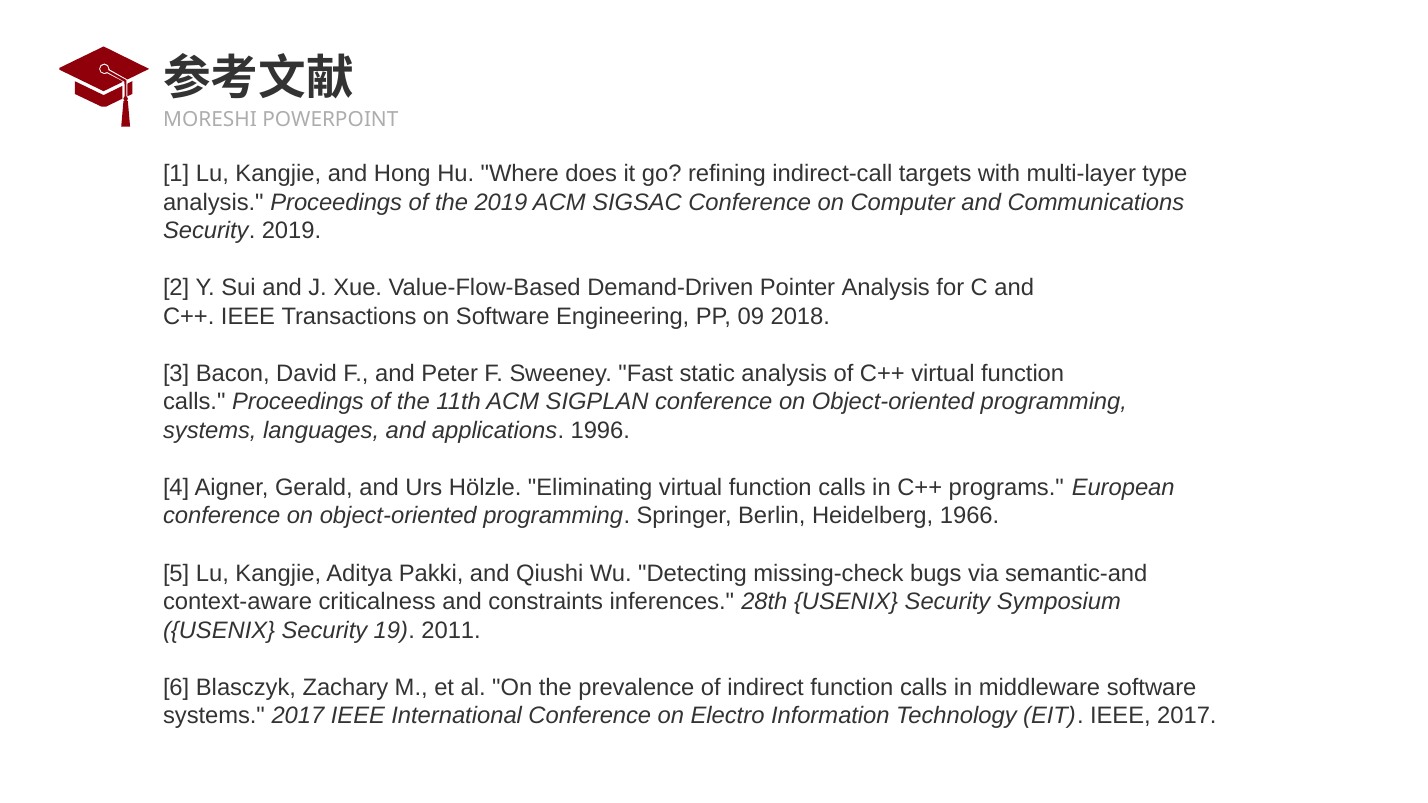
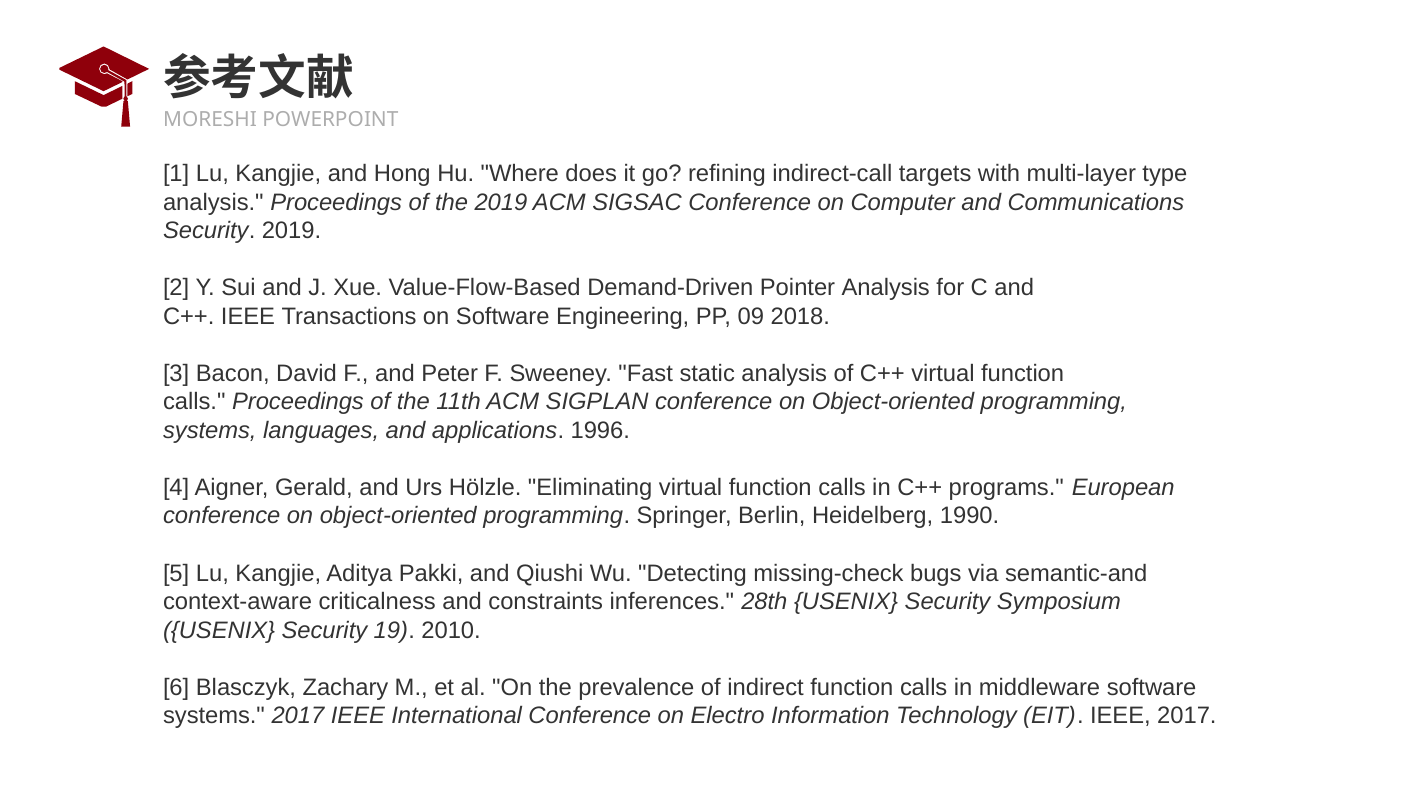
1966: 1966 -> 1990
2011: 2011 -> 2010
